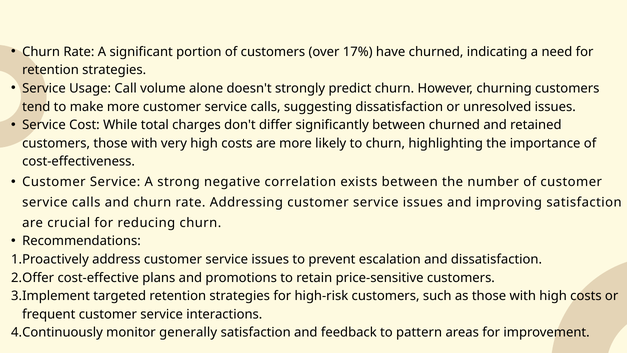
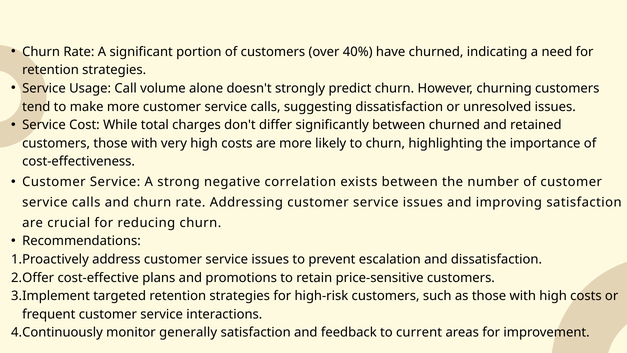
17%: 17% -> 40%
pattern: pattern -> current
